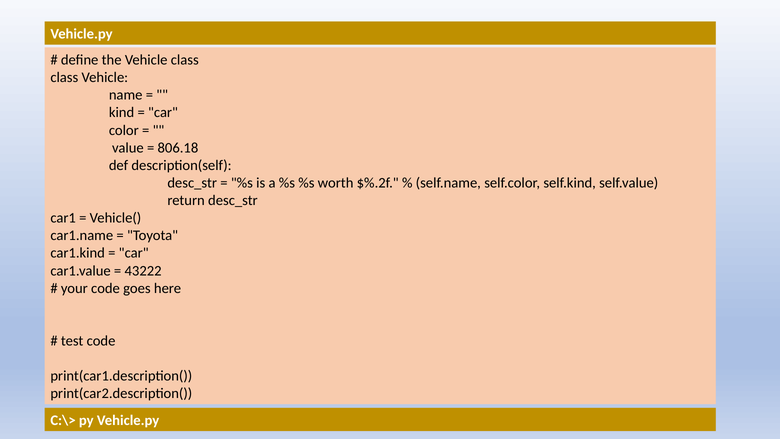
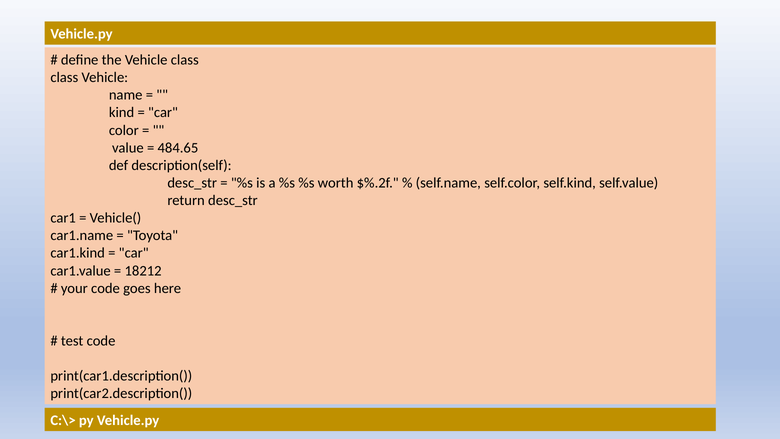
806.18: 806.18 -> 484.65
43222: 43222 -> 18212
